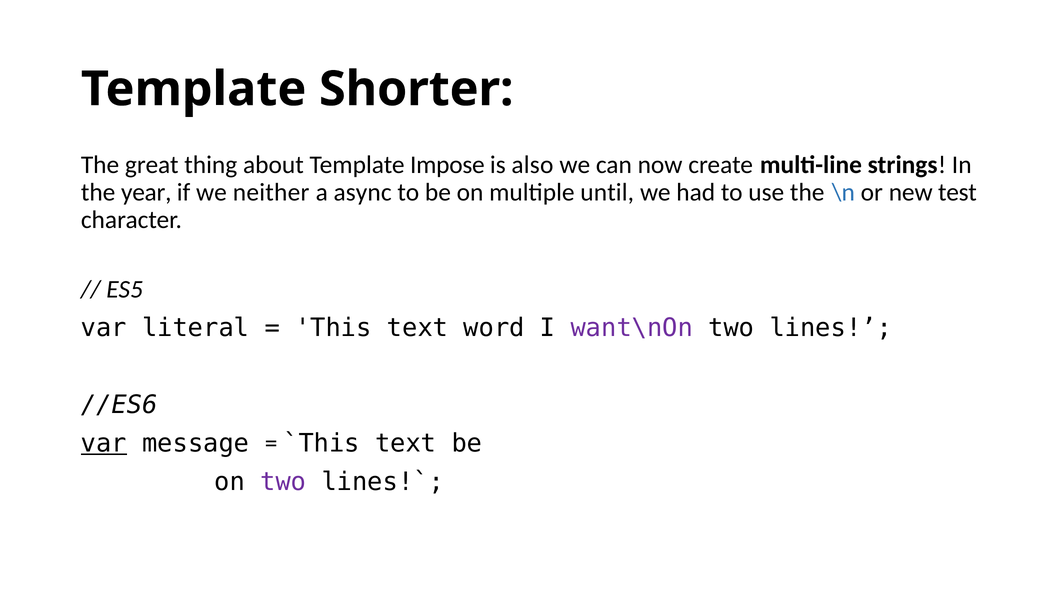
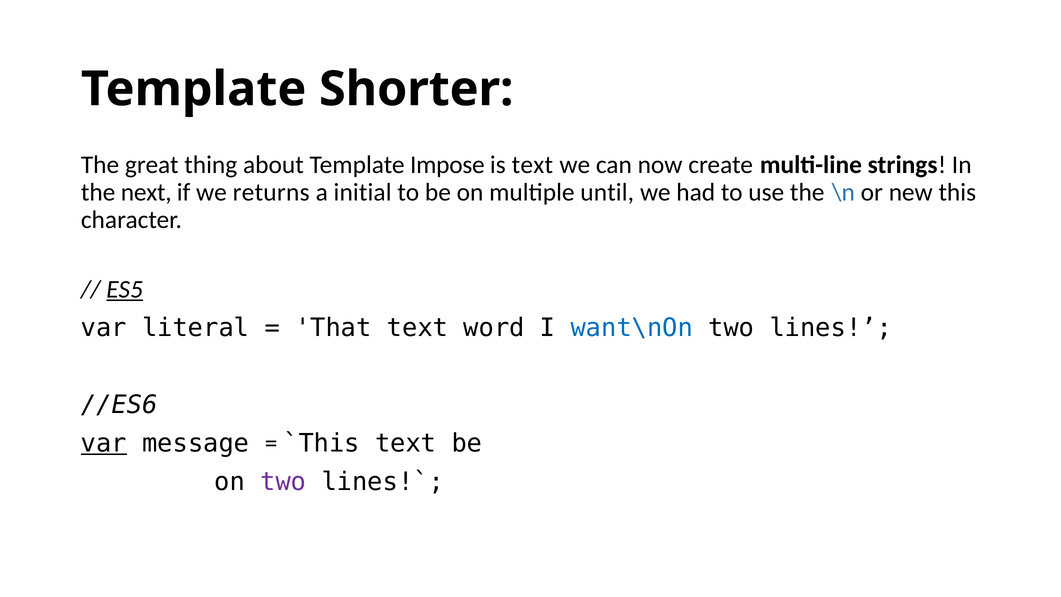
is also: also -> text
year: year -> next
neither: neither -> returns
async: async -> initial
test: test -> this
ES5 underline: none -> present
This: This -> That
want\nOn colour: purple -> blue
